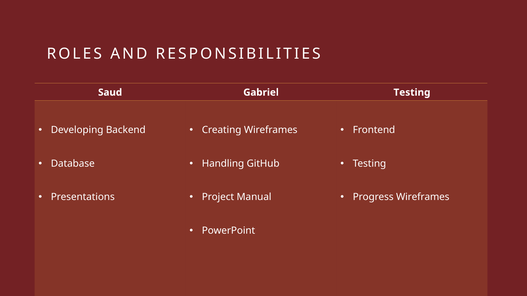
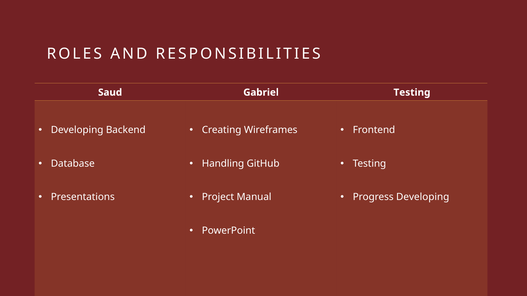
Progress Wireframes: Wireframes -> Developing
